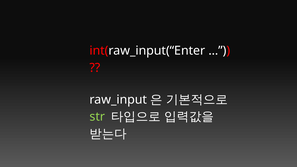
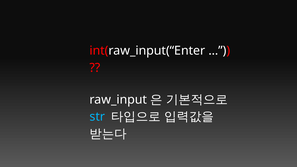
str colour: light green -> light blue
